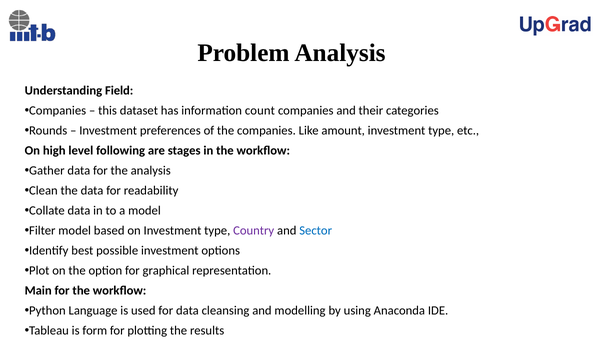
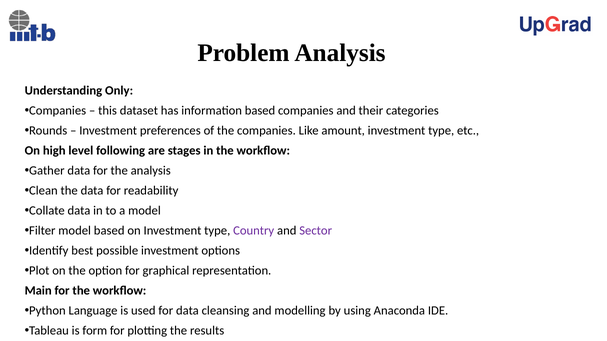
Field: Field -> Only
information count: count -> based
Sector colour: blue -> purple
